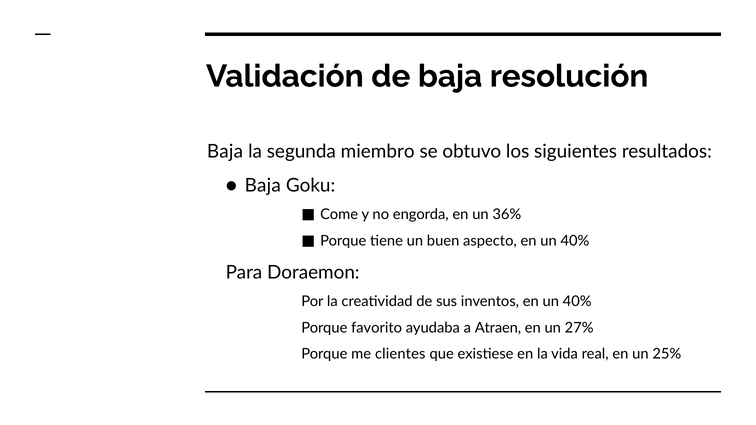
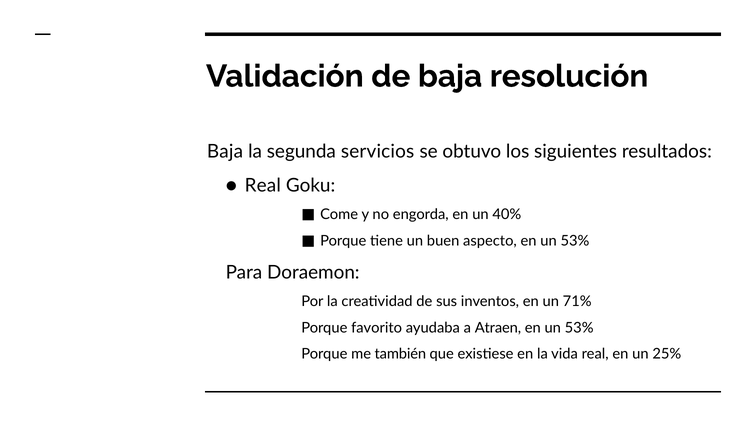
miembro: miembro -> servicios
Baja at (263, 186): Baja -> Real
36%: 36% -> 40%
aspecto en un 40%: 40% -> 53%
inventos en un 40%: 40% -> 71%
27% at (579, 328): 27% -> 53%
clientes: clientes -> también
